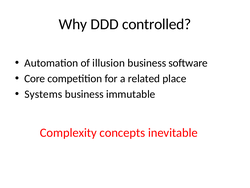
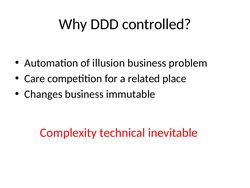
software: software -> problem
Core: Core -> Care
Systems: Systems -> Changes
concepts: concepts -> technical
